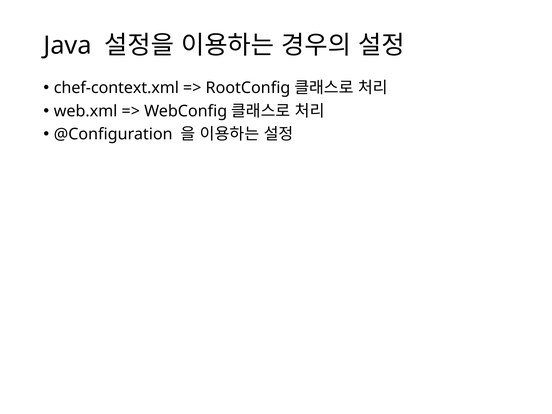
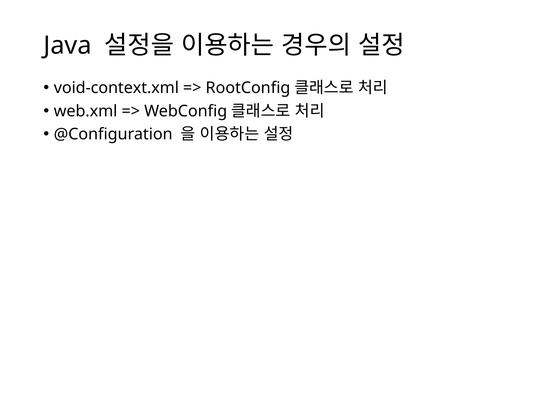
chef-context.xml: chef-context.xml -> void-context.xml
